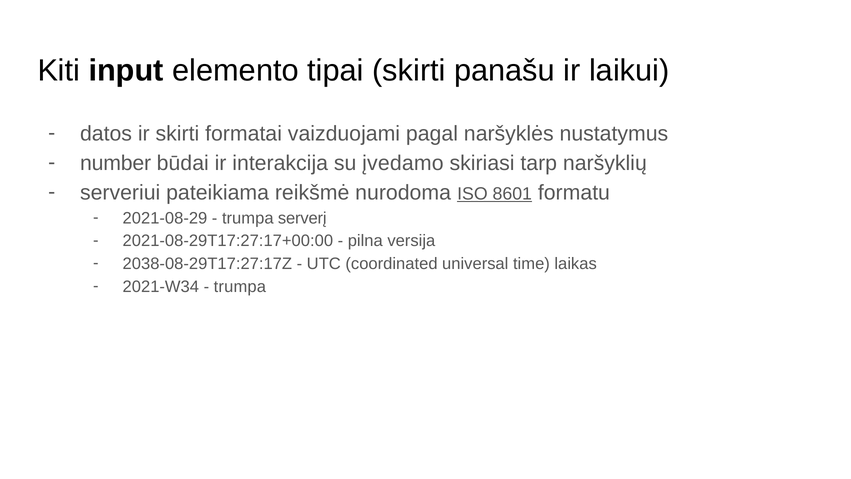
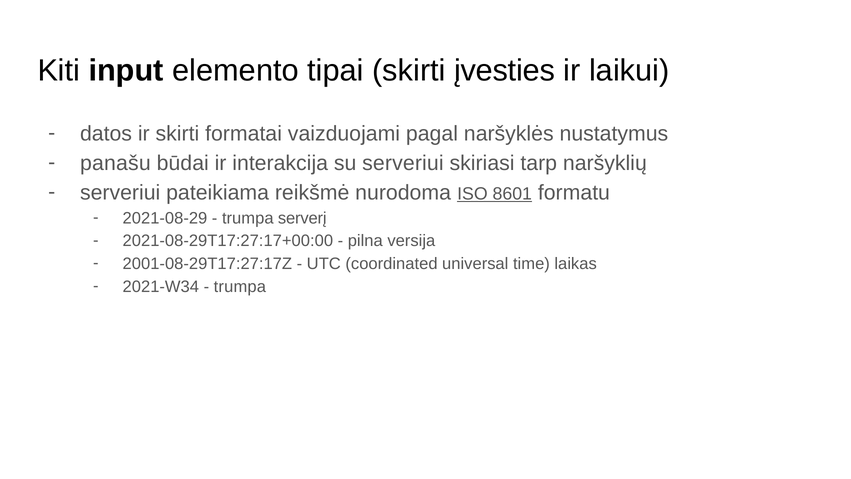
panašu: panašu -> įvesties
number: number -> panašu
su įvedamo: įvedamo -> serveriui
2038-08-29T17:27:17Z: 2038-08-29T17:27:17Z -> 2001-08-29T17:27:17Z
